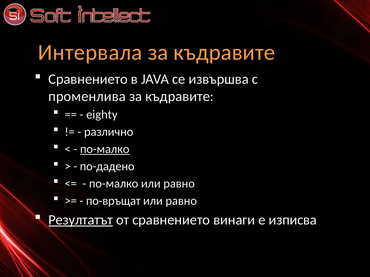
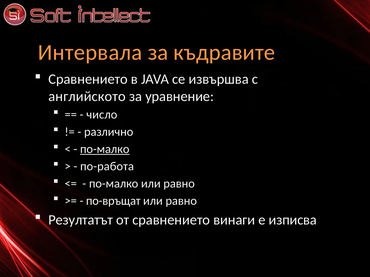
променлива: променлива -> английското
къдравите at (180, 97): къдравите -> уравнение
eighty: eighty -> число
по-дадено: по-дадено -> по-работа
Резултатът underline: present -> none
